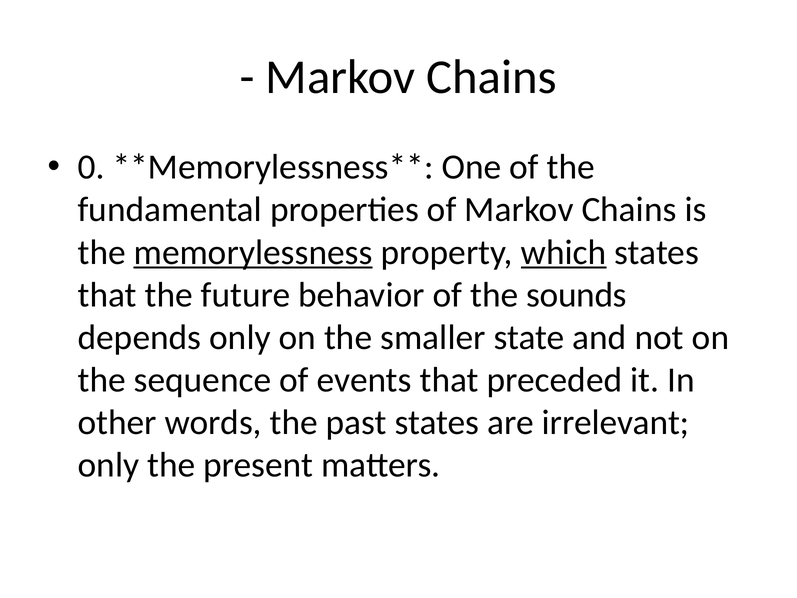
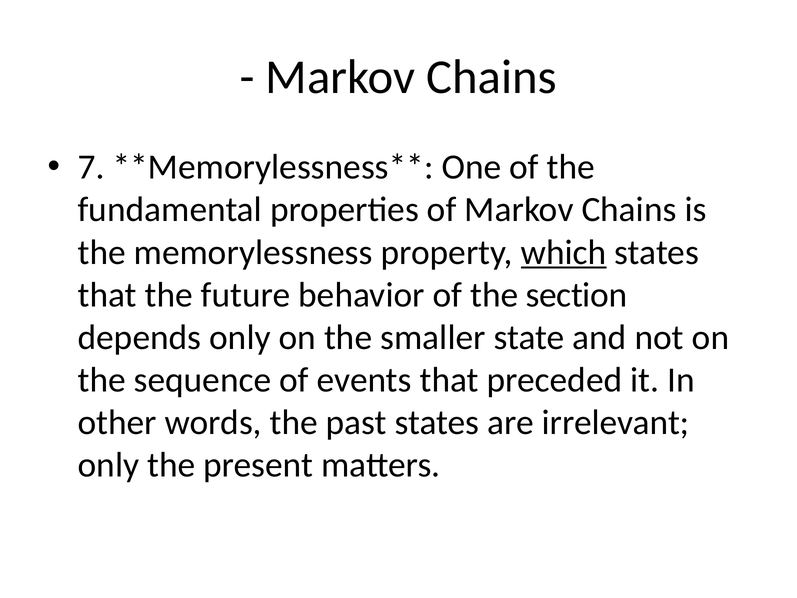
0: 0 -> 7
memorylessness underline: present -> none
sounds: sounds -> section
